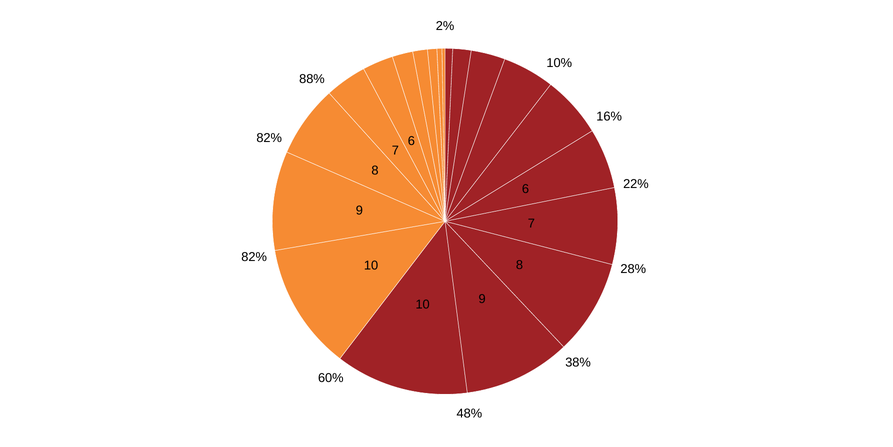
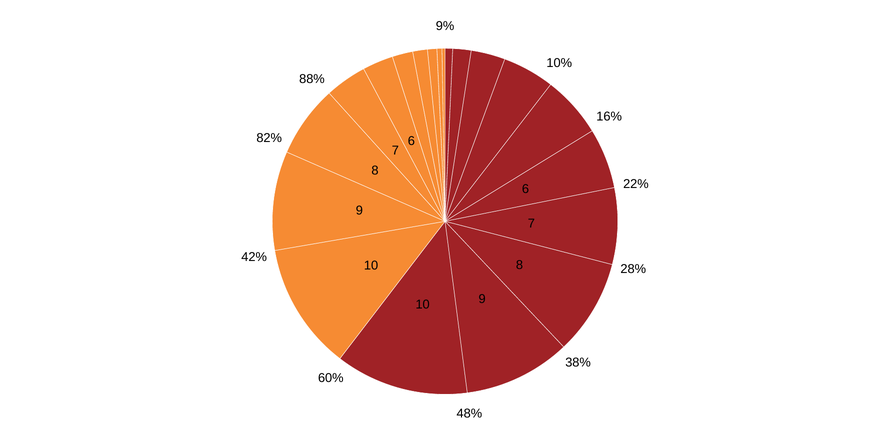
2%: 2% -> 9%
82% at (254, 257): 82% -> 42%
